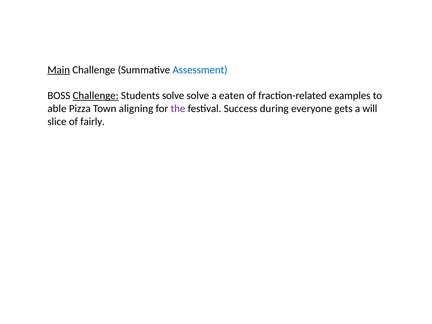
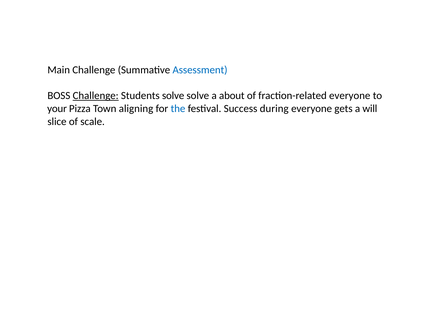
Main underline: present -> none
eaten: eaten -> about
fraction-related examples: examples -> everyone
able: able -> your
the colour: purple -> blue
fairly: fairly -> scale
